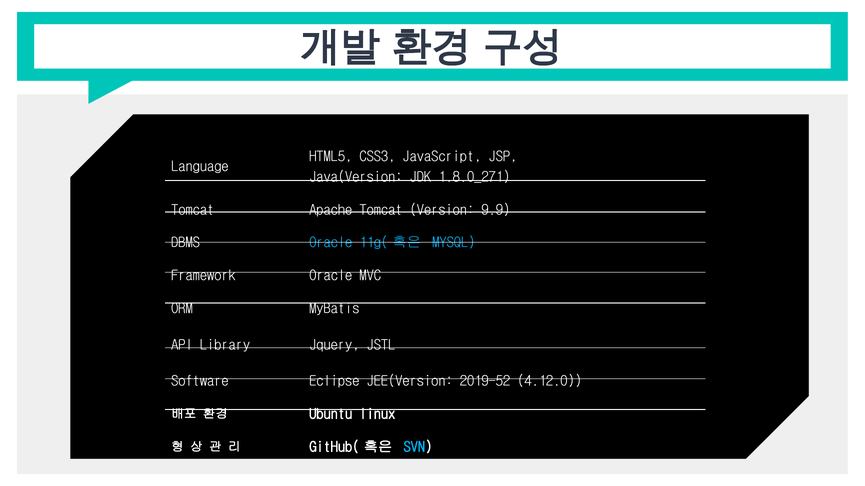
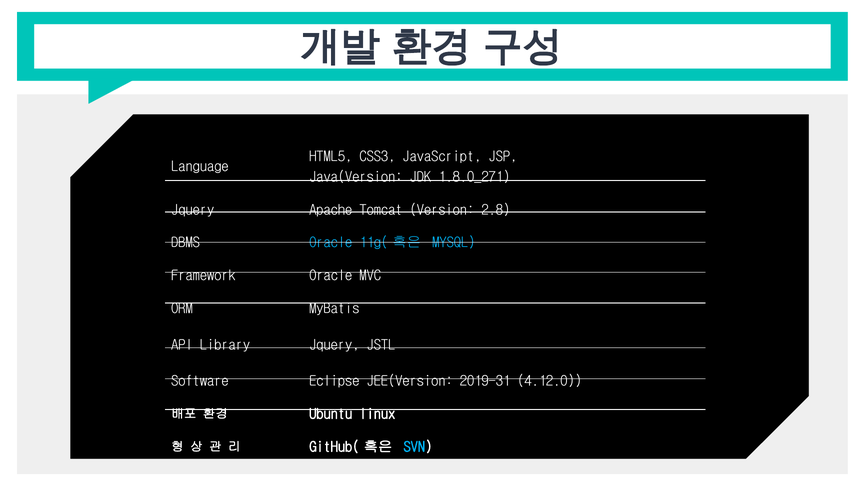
Tomcat at (193, 210): Tomcat -> Jquery
9.9: 9.9 -> 2.8
2019-52: 2019-52 -> 2019-31
